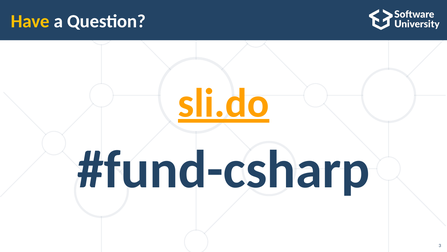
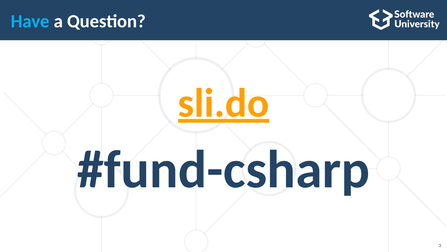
Have colour: yellow -> light blue
